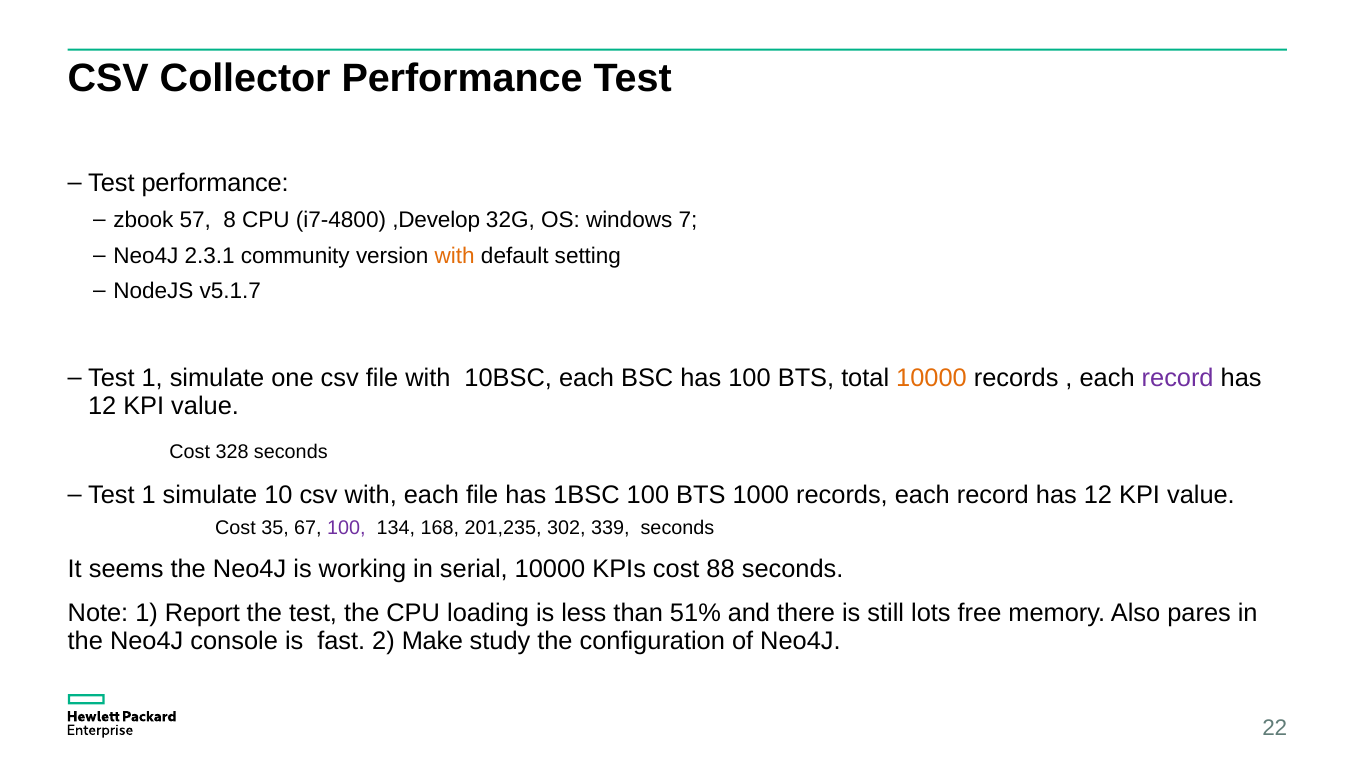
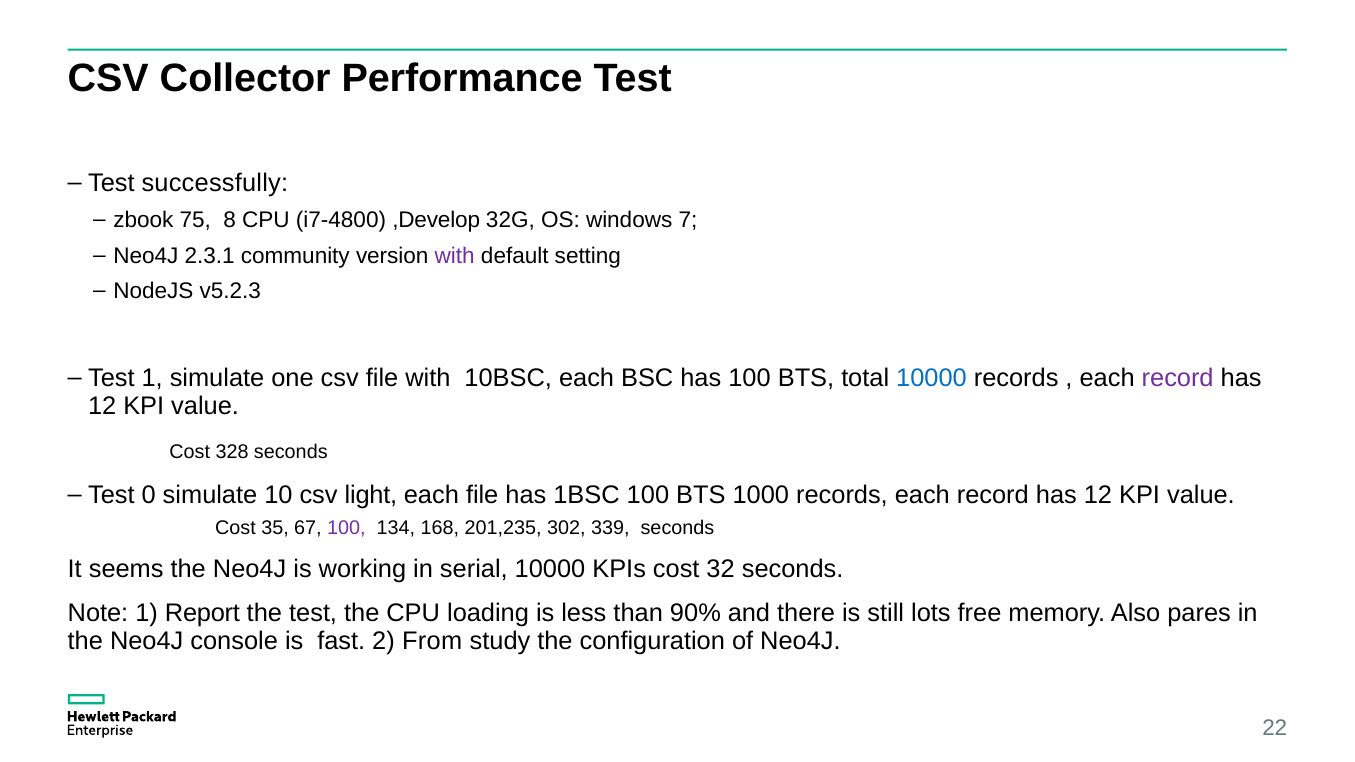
Test performance: performance -> successfully
57: 57 -> 75
with at (455, 256) colour: orange -> purple
v5.1.7: v5.1.7 -> v5.2.3
10000 at (931, 379) colour: orange -> blue
1 at (149, 495): 1 -> 0
csv with: with -> light
88: 88 -> 32
51%: 51% -> 90%
Make: Make -> From
